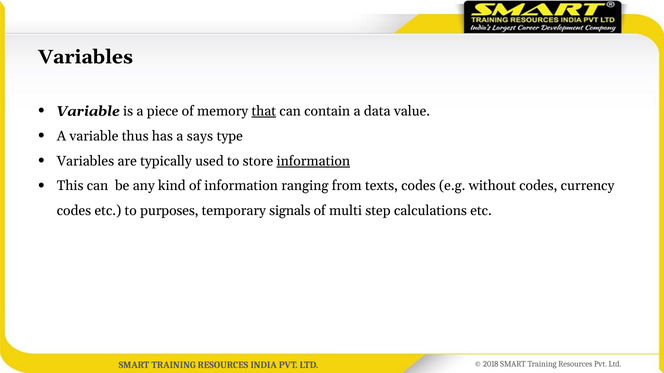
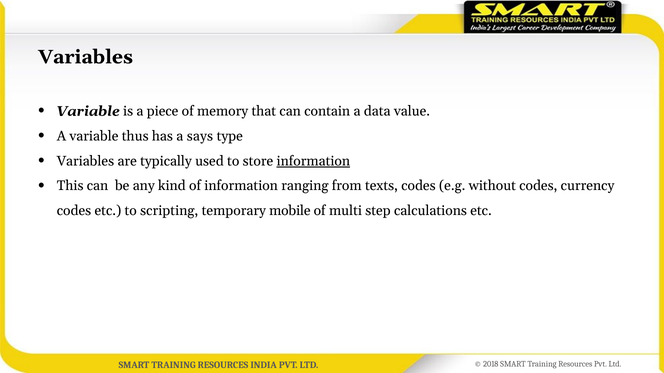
that underline: present -> none
purposes: purposes -> scripting
signals: signals -> mobile
